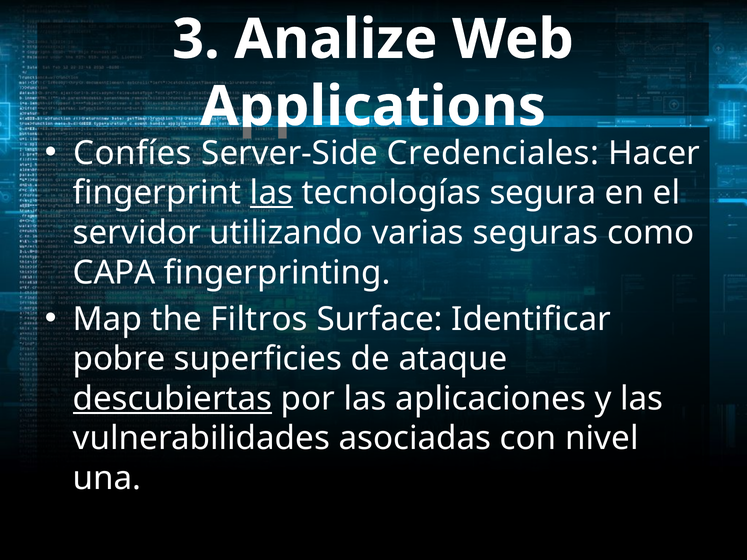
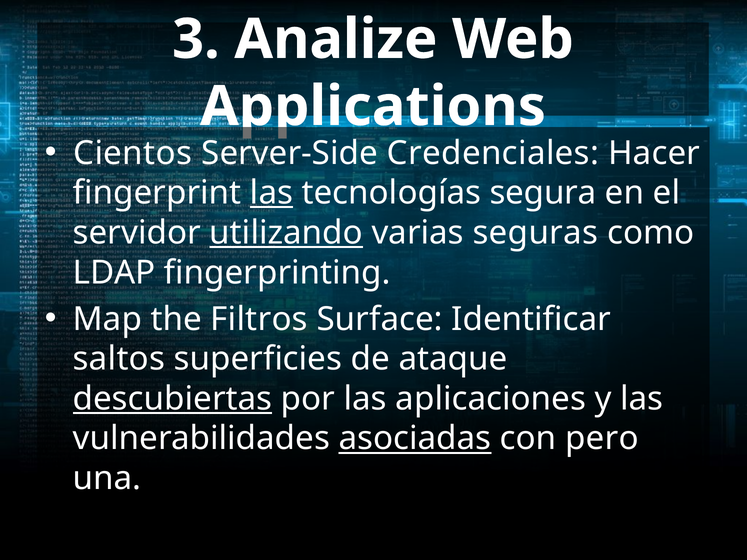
Confíes: Confíes -> Cientos
utilizando underline: none -> present
CAPA: CAPA -> LDAP
pobre: pobre -> saltos
asociadas underline: none -> present
nivel: nivel -> pero
